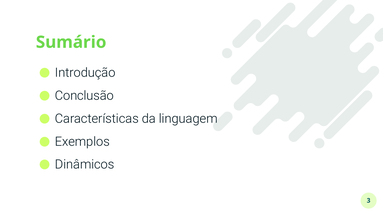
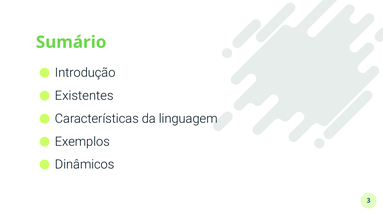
Conclusão: Conclusão -> Existentes
